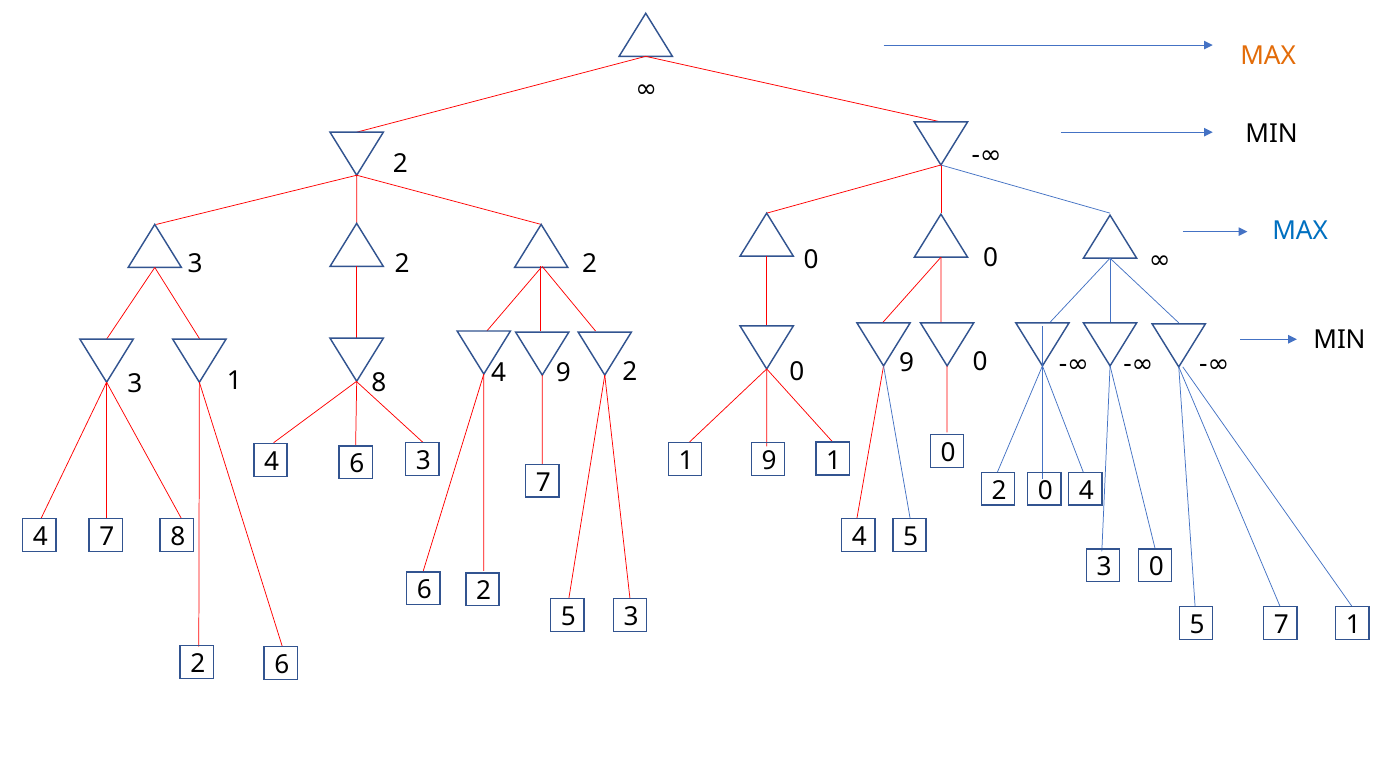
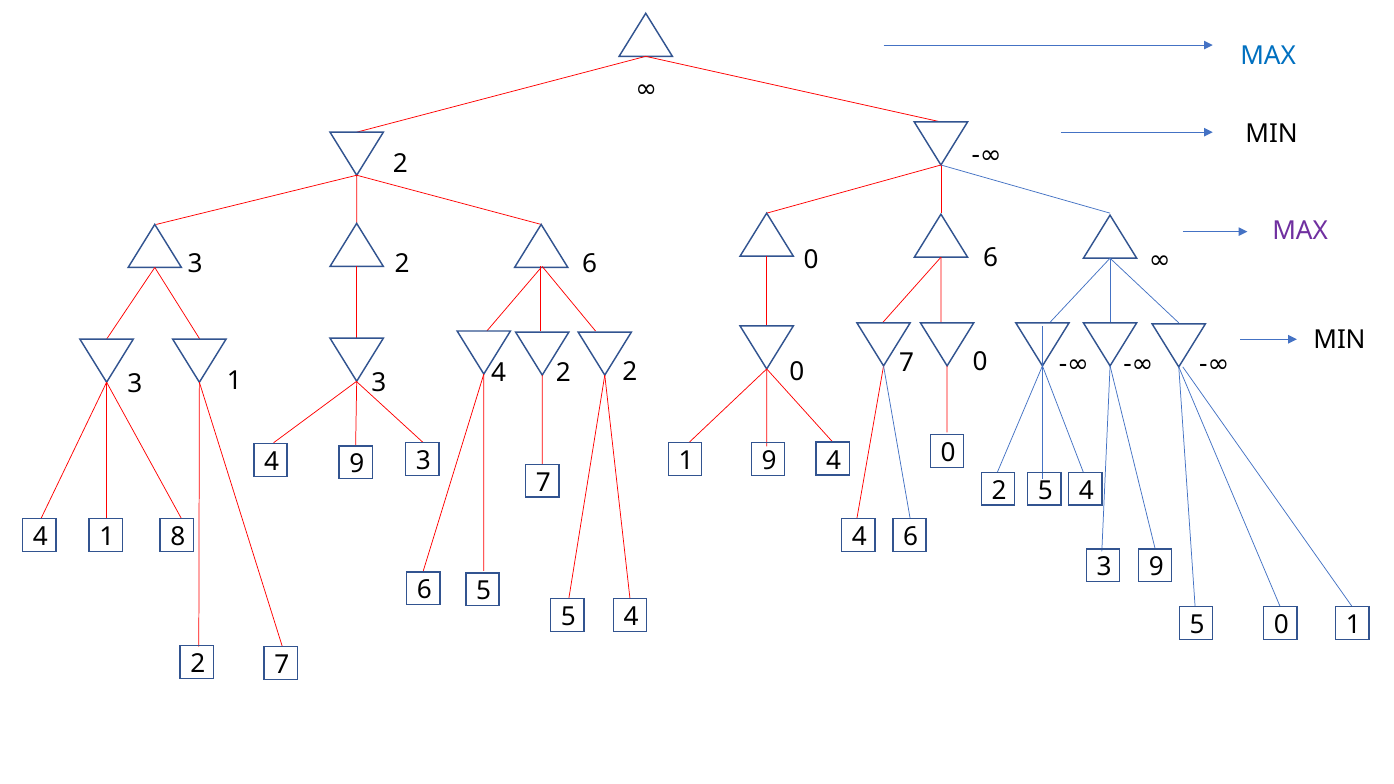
MAX at (1268, 55) colour: orange -> blue
MAX at (1300, 231) colour: blue -> purple
2 2: 2 -> 6
0 0: 0 -> 6
3 1 8: 8 -> 3
4 9: 9 -> 2
0 9: 9 -> 7
9 1: 1 -> 4
4 6: 6 -> 9
0 at (1045, 491): 0 -> 5
7 at (107, 537): 7 -> 1
4 5: 5 -> 6
3 0: 0 -> 9
6 2: 2 -> 5
3 at (631, 617): 3 -> 4
5 7: 7 -> 0
2 6: 6 -> 7
